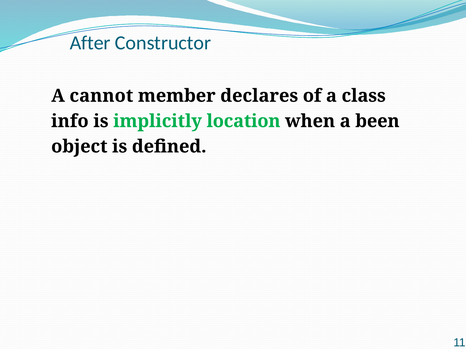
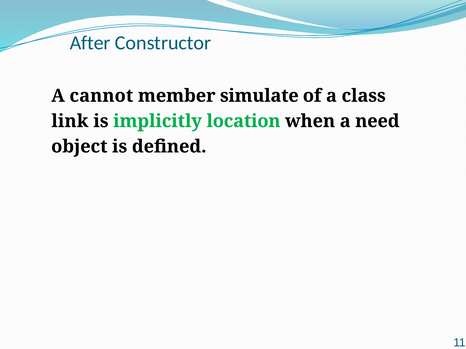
declares: declares -> simulate
info: info -> link
been: been -> need
